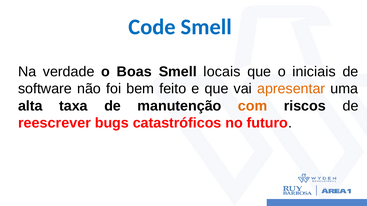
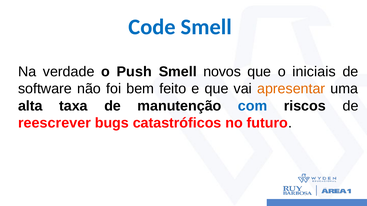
Boas: Boas -> Push
locais: locais -> novos
com colour: orange -> blue
